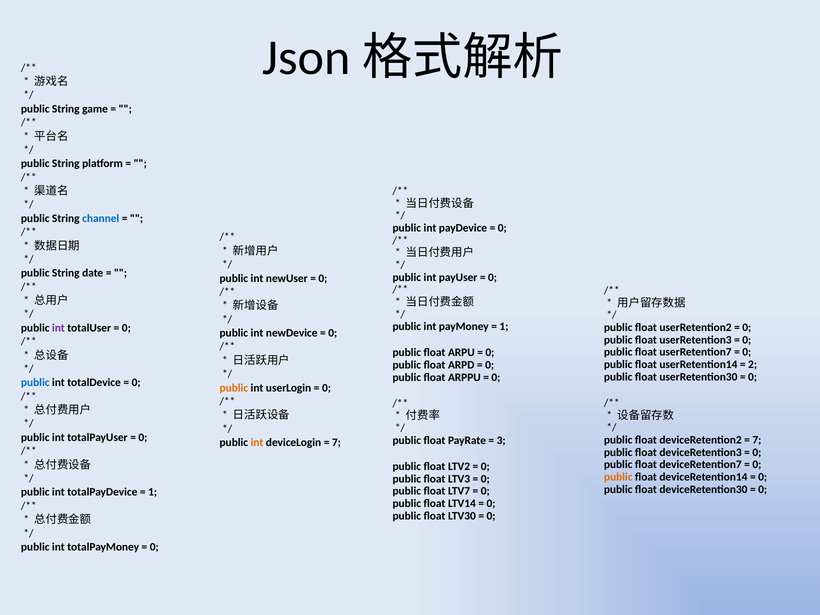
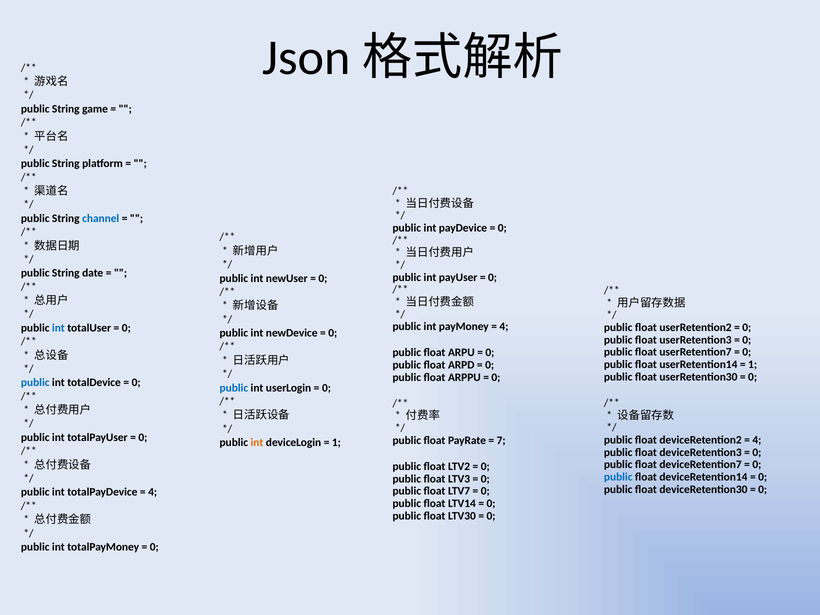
1 at (504, 327): 1 -> 4
int at (58, 328) colour: purple -> blue
2 at (753, 365): 2 -> 1
public at (234, 388) colour: orange -> blue
7 at (757, 440): 7 -> 4
3: 3 -> 7
7 at (336, 443): 7 -> 1
public at (618, 477) colour: orange -> blue
1 at (153, 492): 1 -> 4
